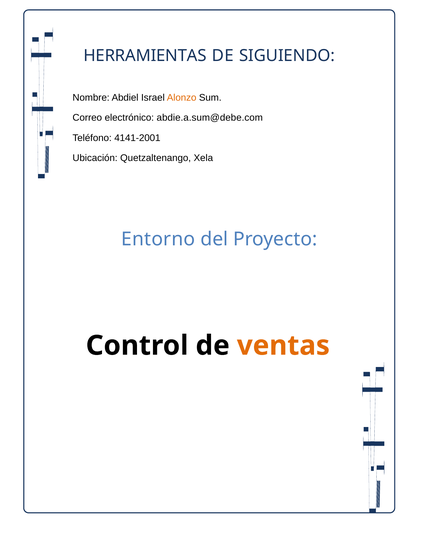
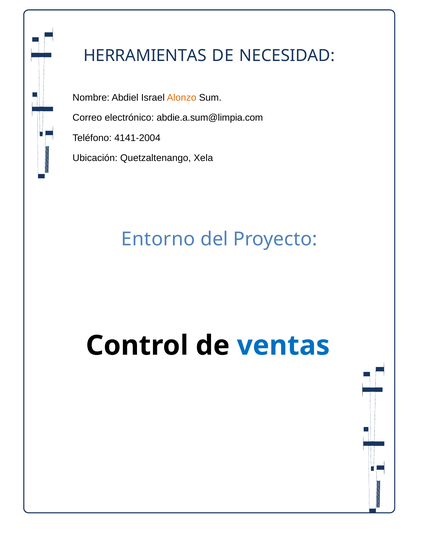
SIGUIENDO: SIGUIENDO -> NECESIDAD
abdie.a.sum@debe.com: abdie.a.sum@debe.com -> abdie.a.sum@limpia.com
4141-2001: 4141-2001 -> 4141-2004
ventas colour: orange -> blue
